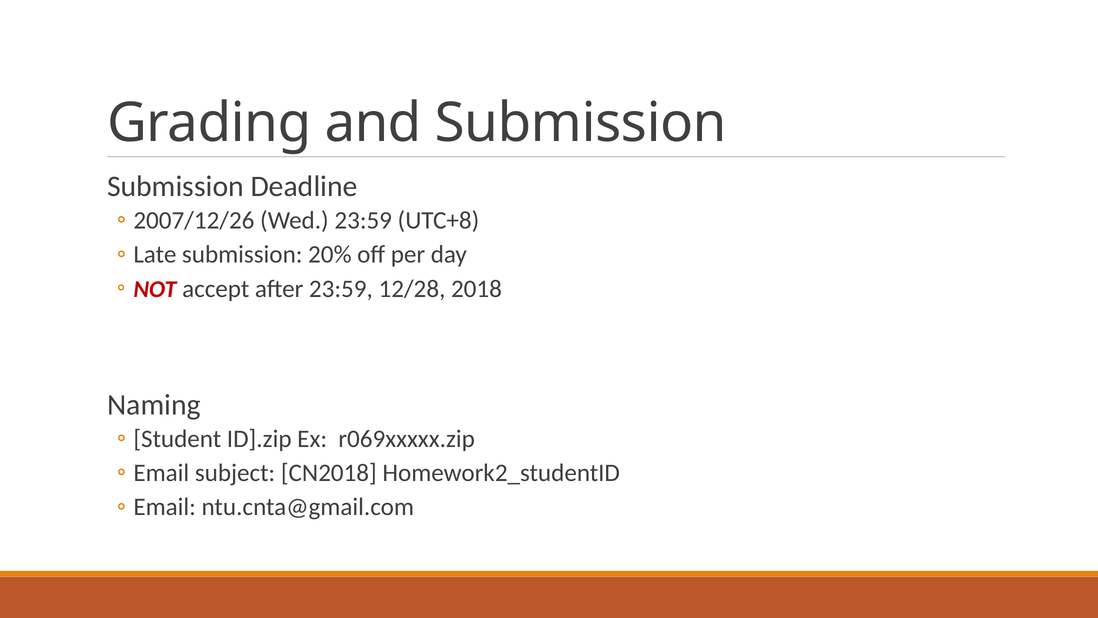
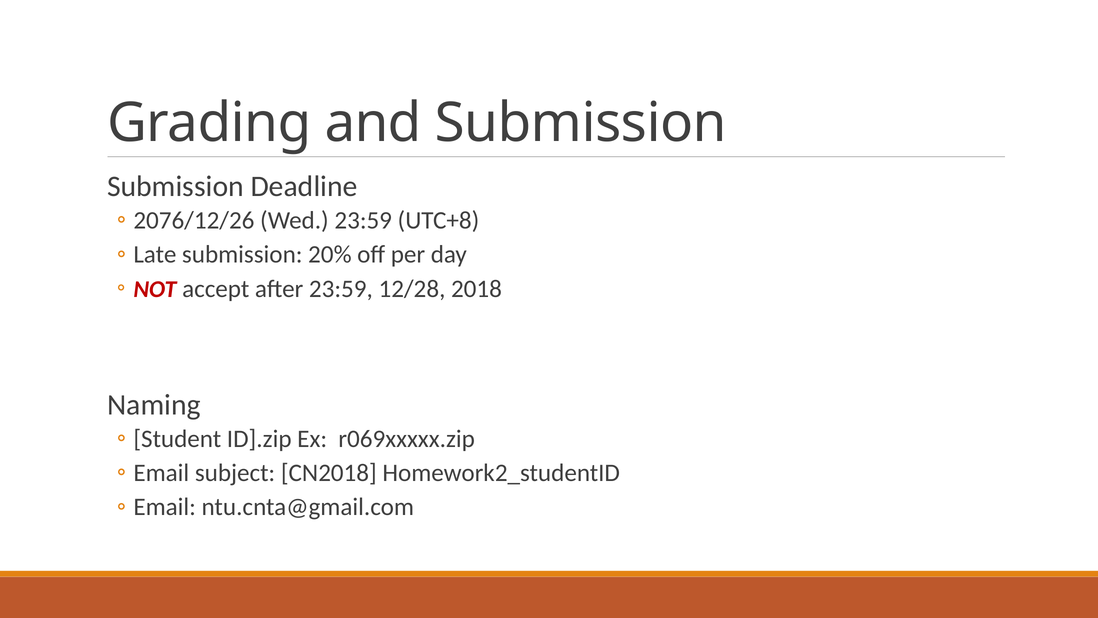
2007/12/26: 2007/12/26 -> 2076/12/26
